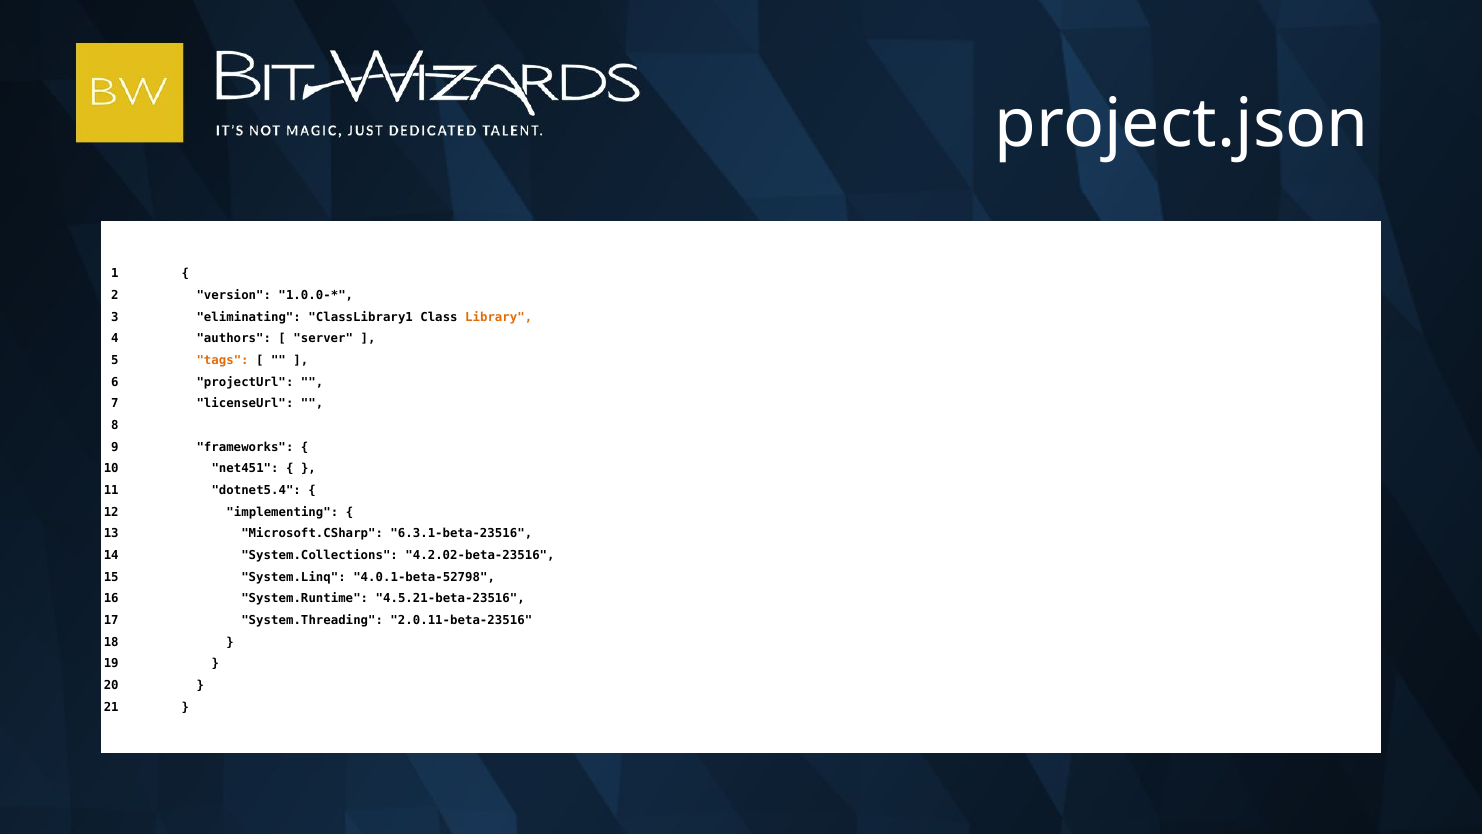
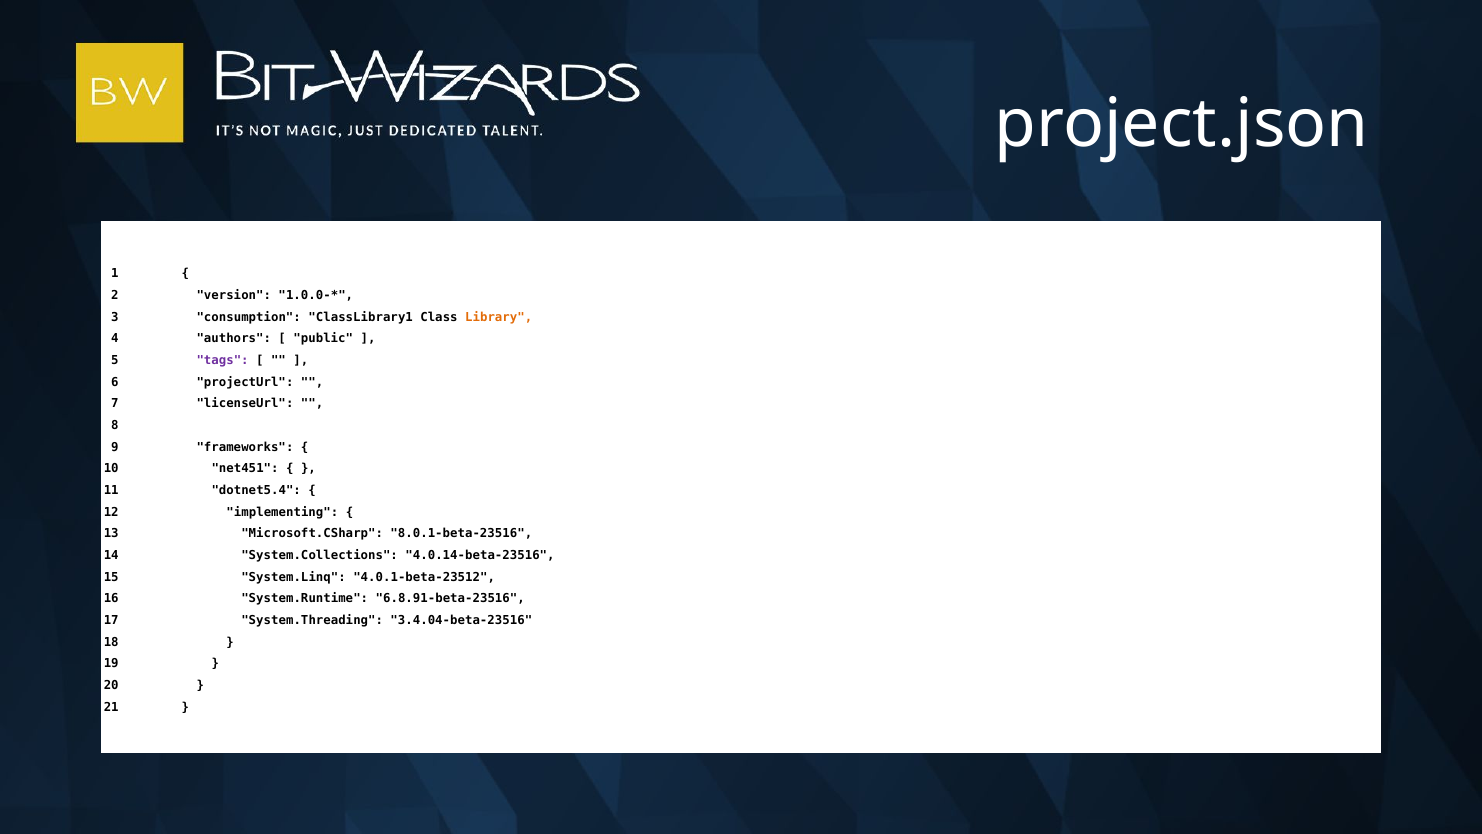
eliminating: eliminating -> consumption
server: server -> public
tags colour: orange -> purple
6.3.1-beta-23516: 6.3.1-beta-23516 -> 8.0.1-beta-23516
4.2.02-beta-23516: 4.2.02-beta-23516 -> 4.0.14-beta-23516
4.0.1-beta-52798: 4.0.1-beta-52798 -> 4.0.1-beta-23512
4.5.21-beta-23516: 4.5.21-beta-23516 -> 6.8.91-beta-23516
2.0.11-beta-23516: 2.0.11-beta-23516 -> 3.4.04-beta-23516
